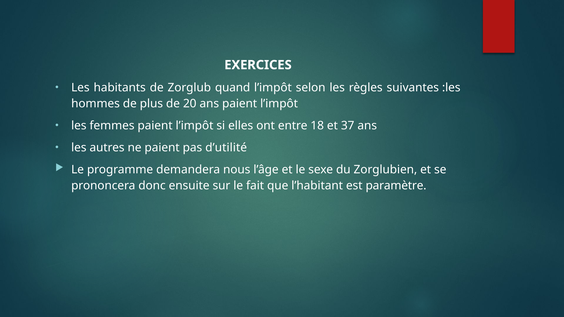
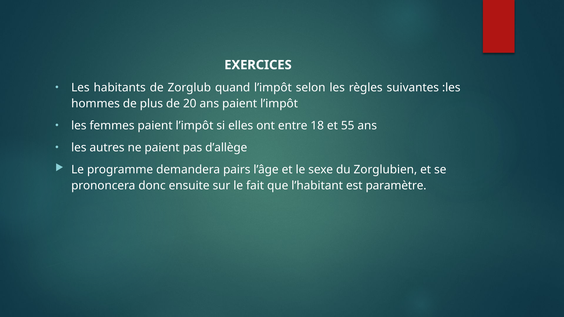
37: 37 -> 55
d’utilité: d’utilité -> d’allège
nous: nous -> pairs
